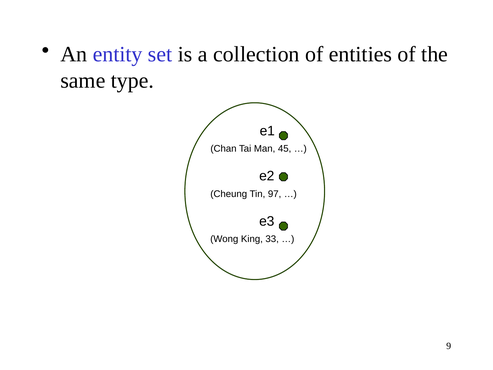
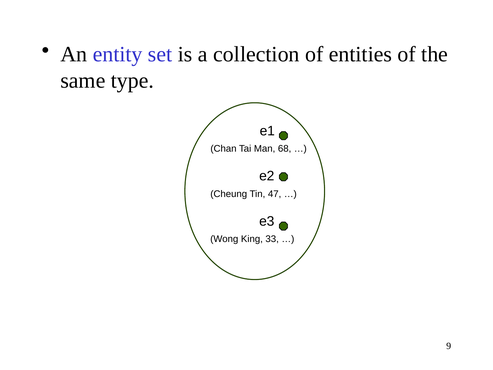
45: 45 -> 68
97: 97 -> 47
